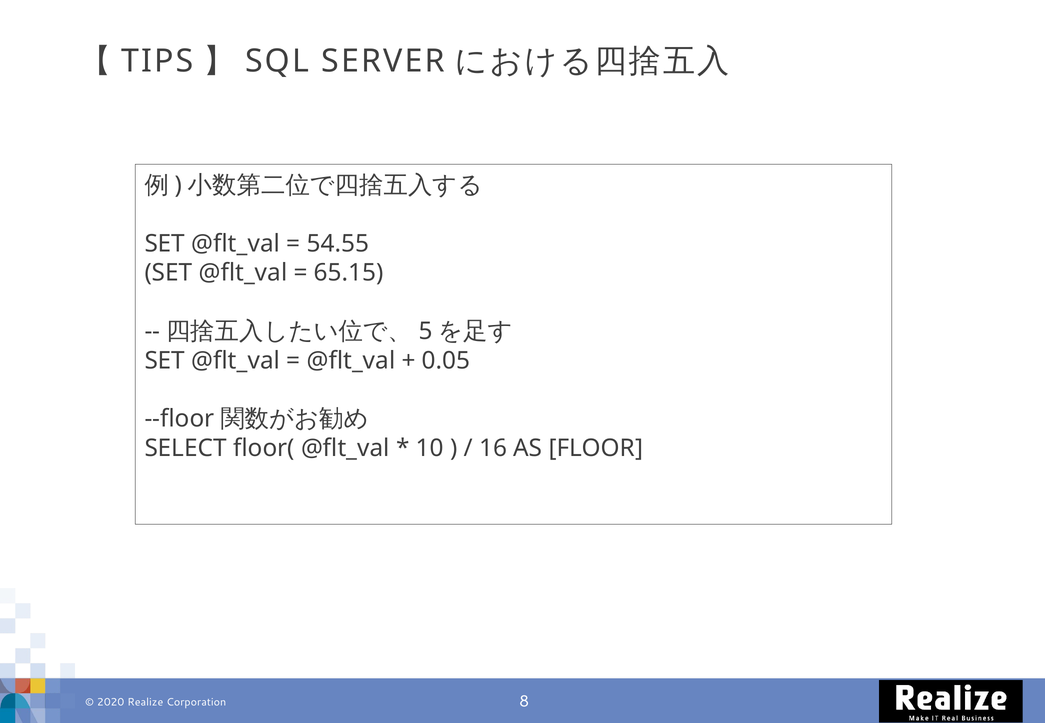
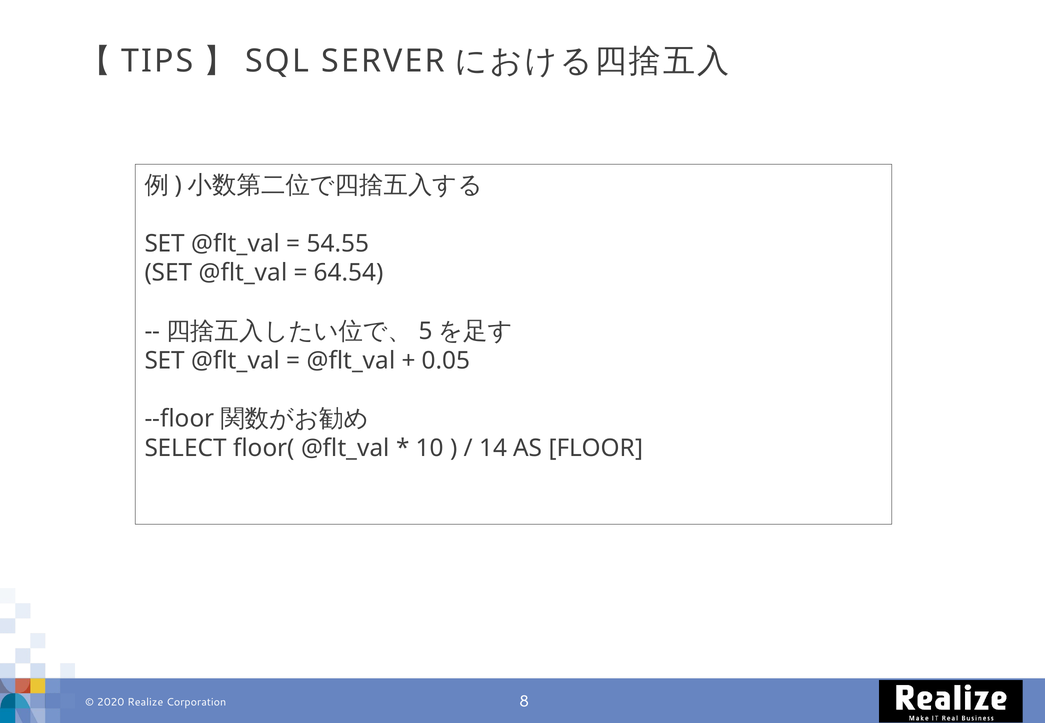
65.15: 65.15 -> 64.54
16: 16 -> 14
